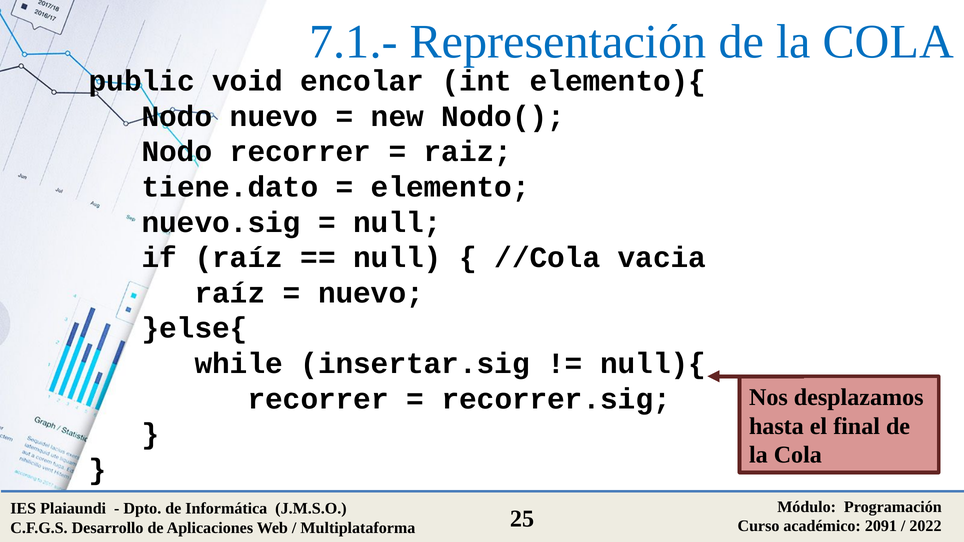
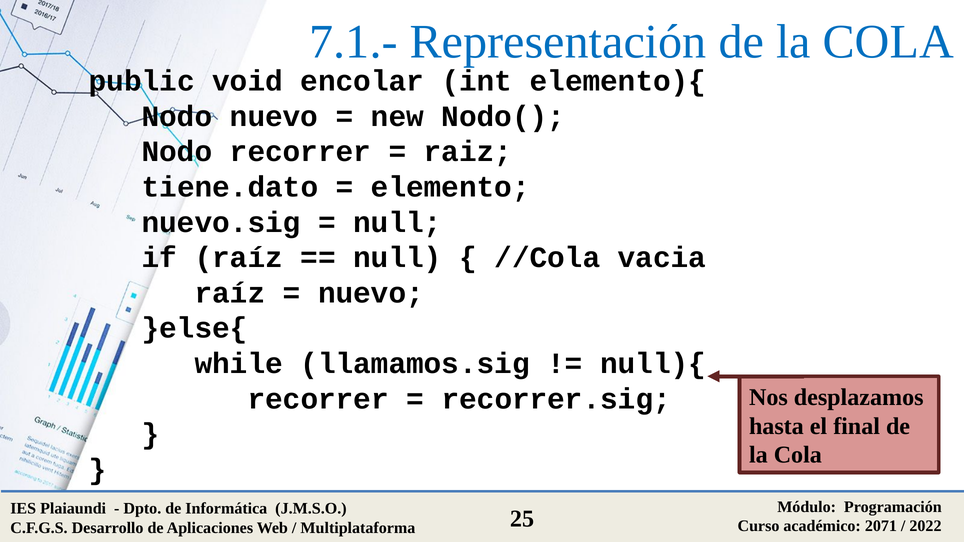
insertar.sig: insertar.sig -> llamamos.sig
2091: 2091 -> 2071
